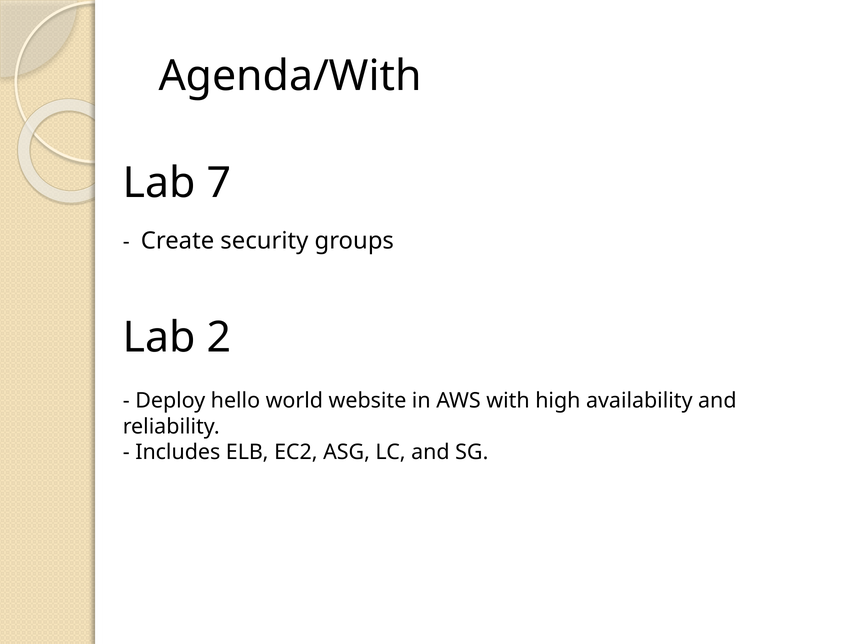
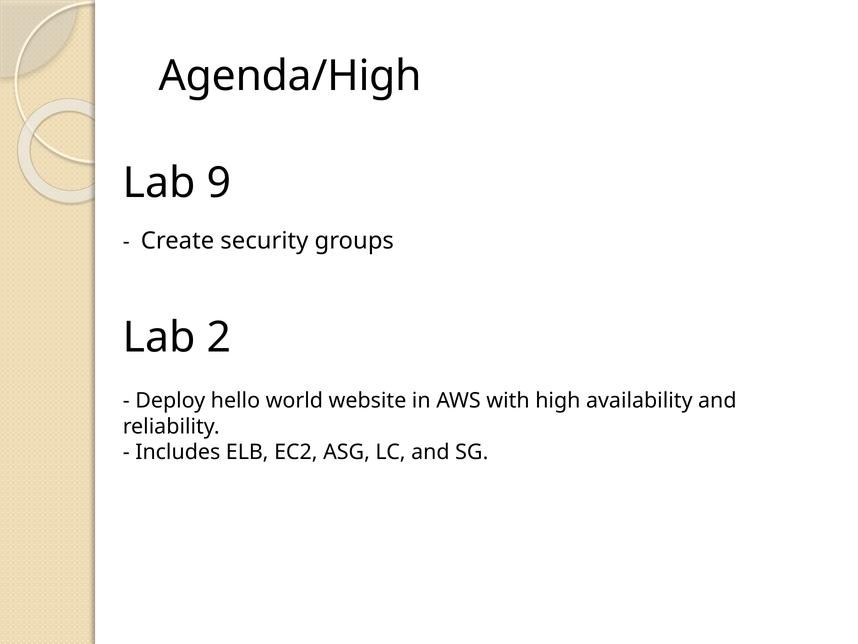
Agenda/With: Agenda/With -> Agenda/High
7: 7 -> 9
